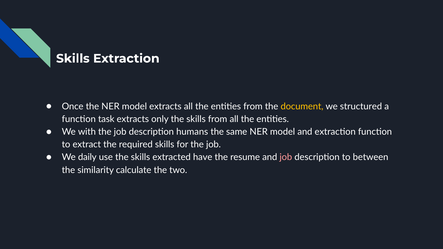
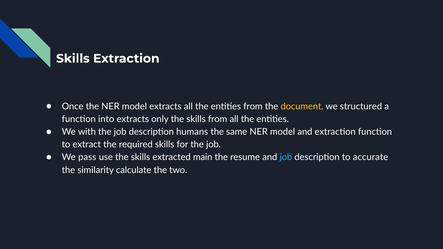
task: task -> into
daily: daily -> pass
have: have -> main
job at (286, 157) colour: pink -> light blue
between: between -> accurate
